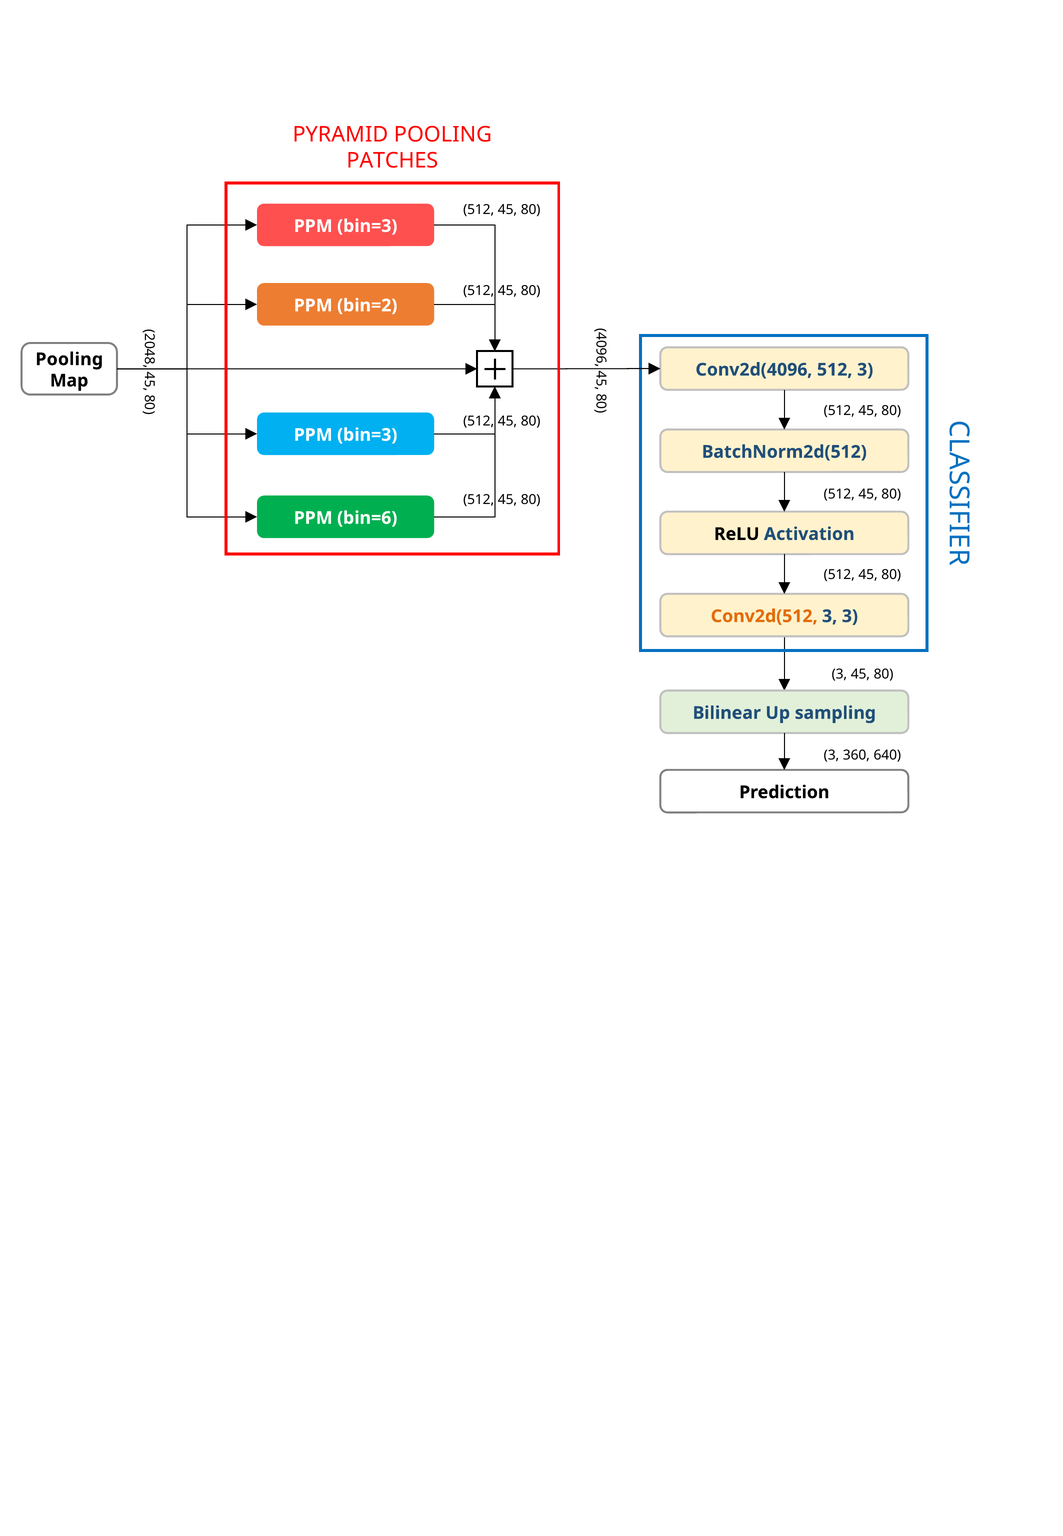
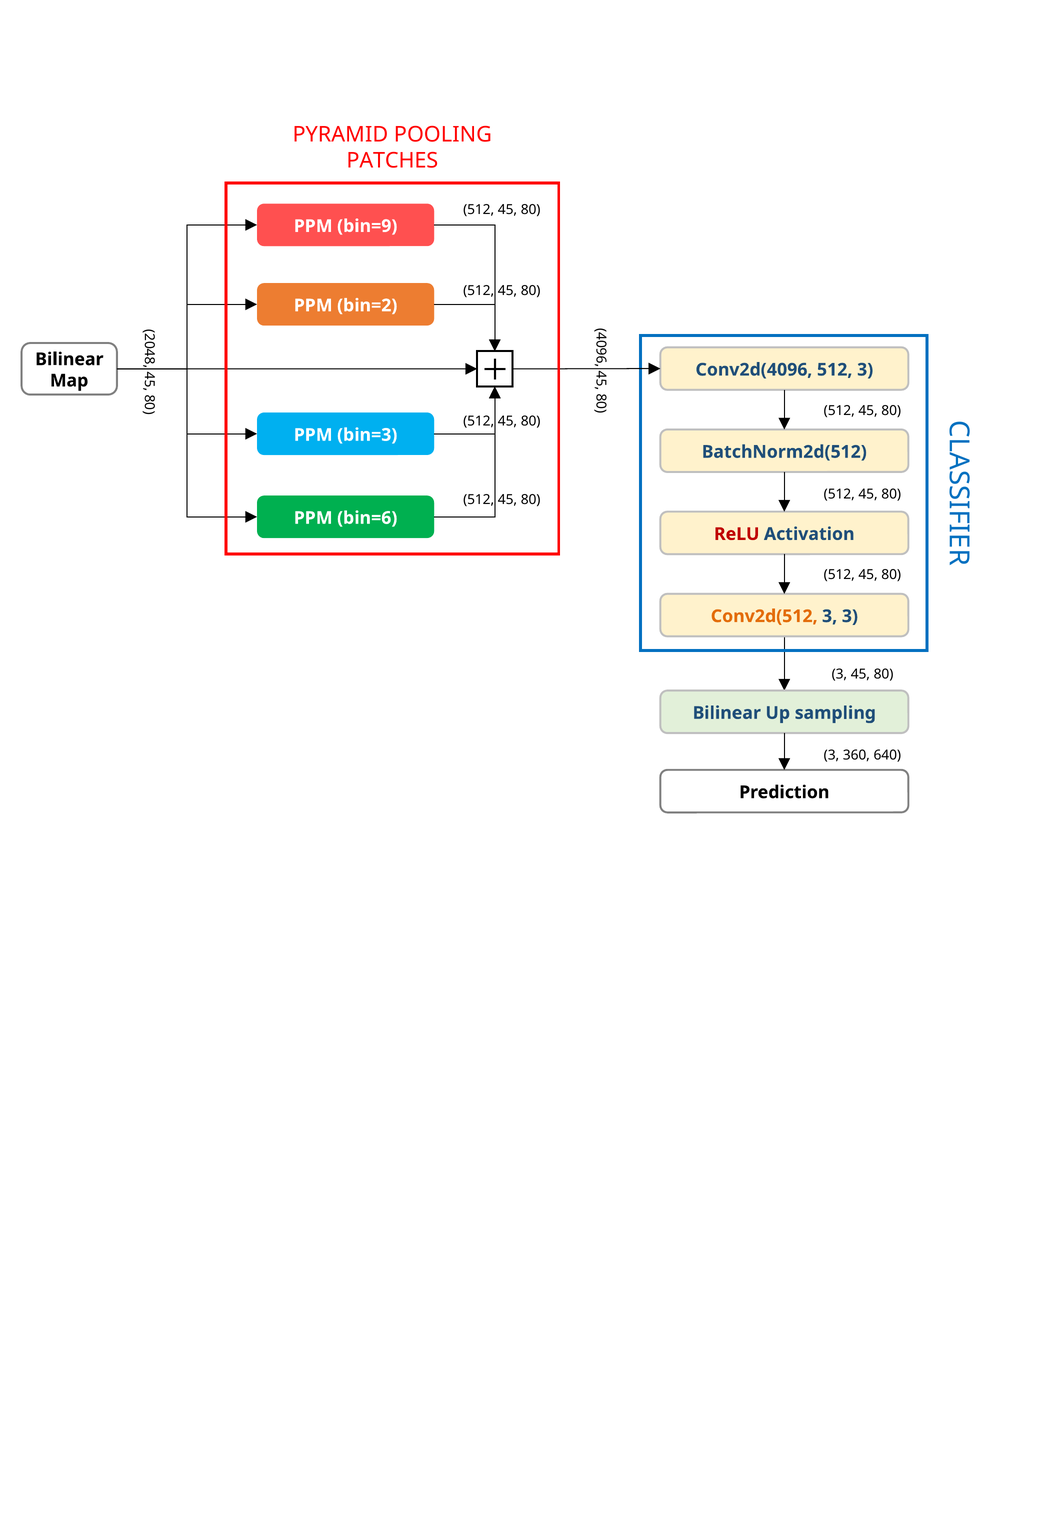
bin=3 at (367, 226): bin=3 -> bin=9
Pooling at (69, 359): Pooling -> Bilinear
ReLU colour: black -> red
